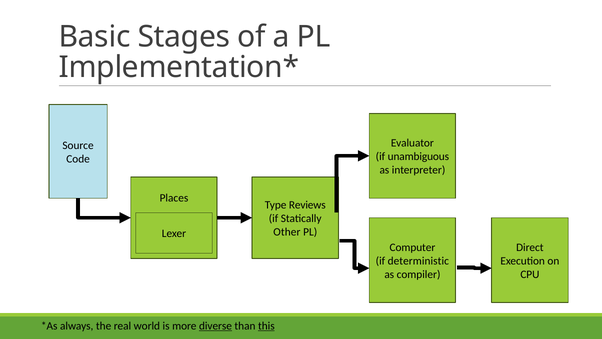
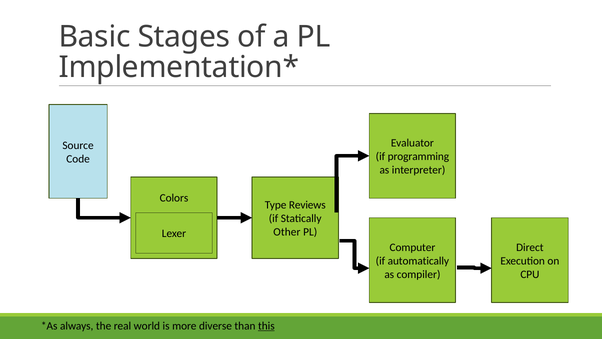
unambiguous: unambiguous -> programming
Places: Places -> Colors
deterministic: deterministic -> automatically
diverse underline: present -> none
